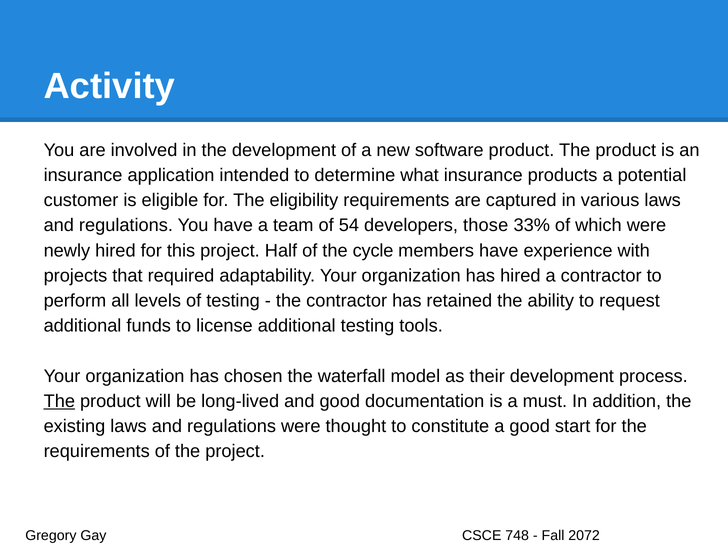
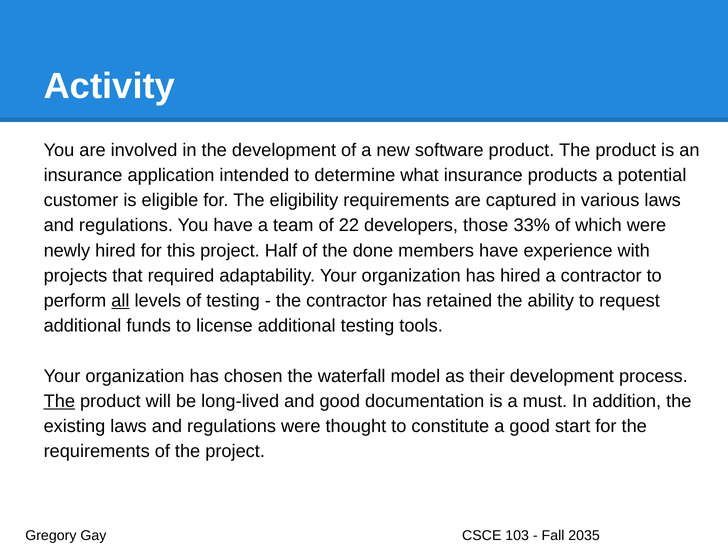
54: 54 -> 22
cycle: cycle -> done
all underline: none -> present
748: 748 -> 103
2072: 2072 -> 2035
